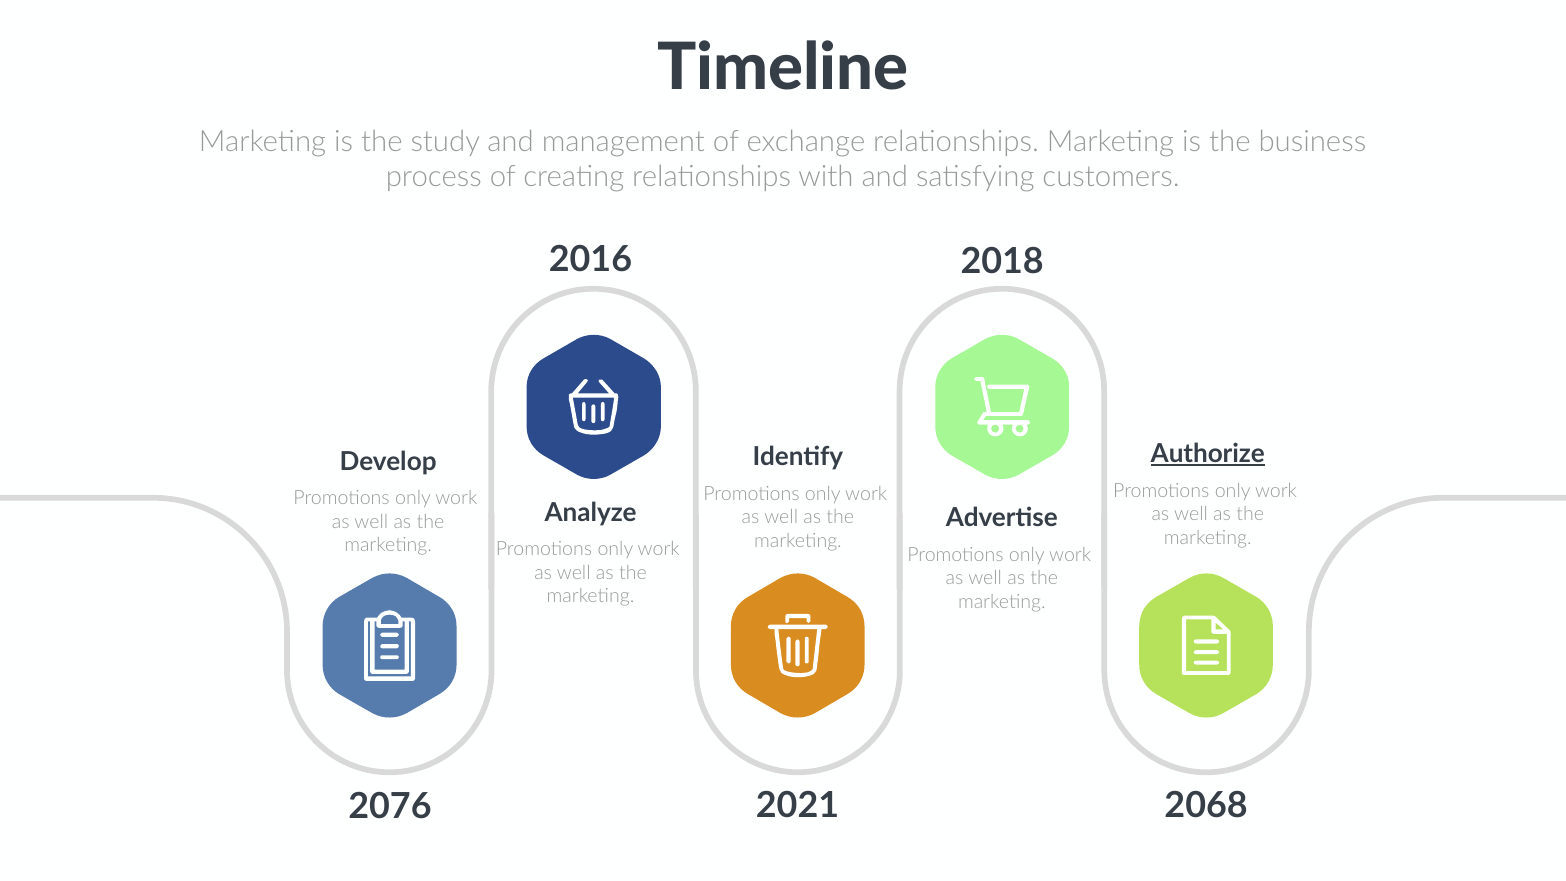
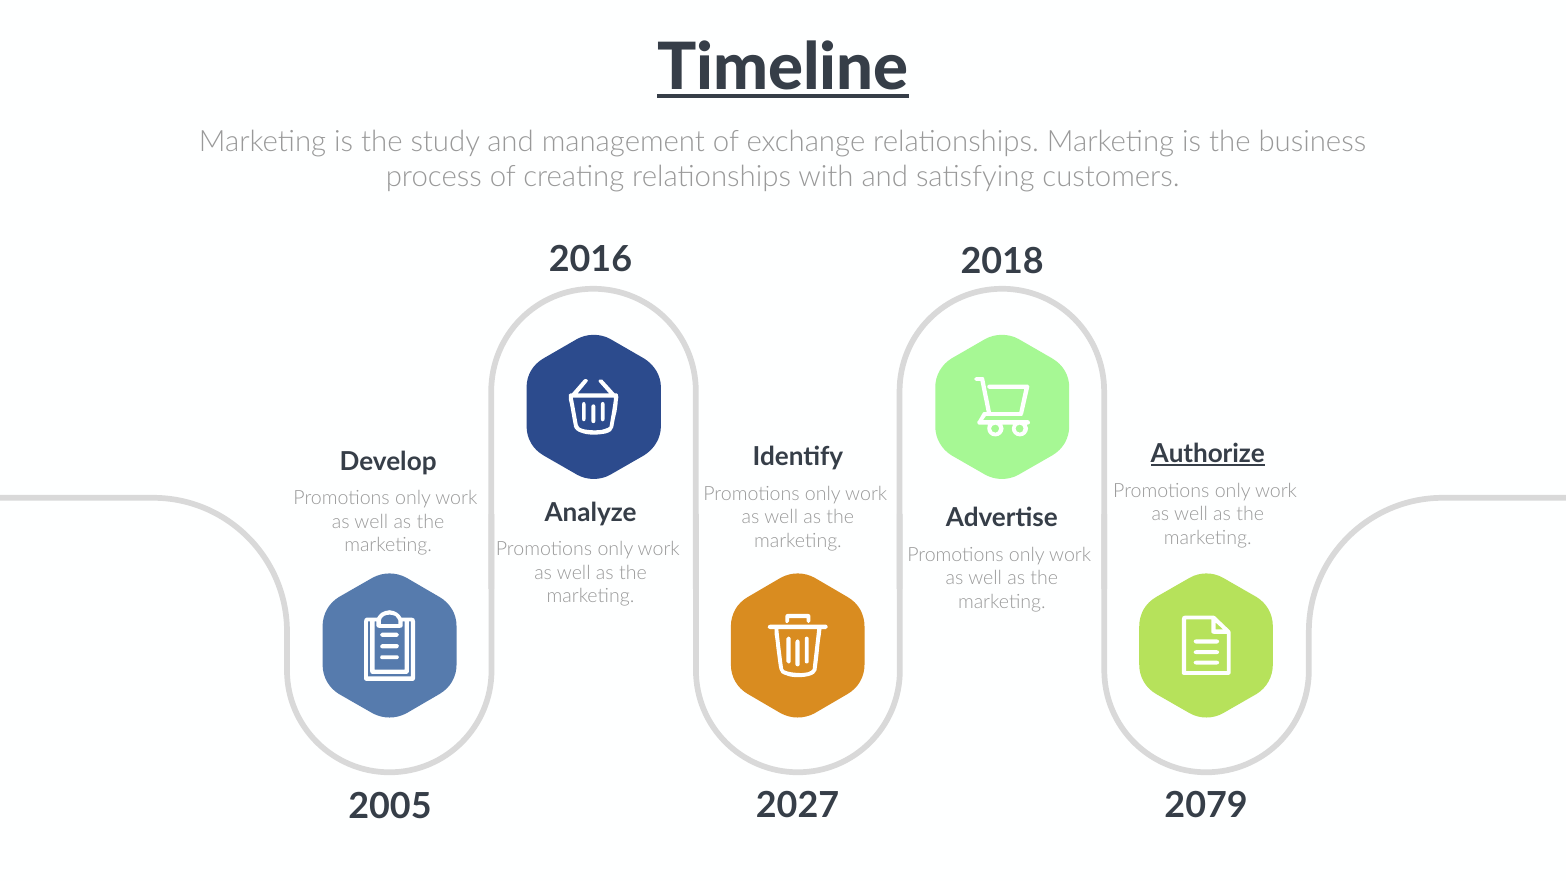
Timeline underline: none -> present
2021: 2021 -> 2027
2068: 2068 -> 2079
2076: 2076 -> 2005
